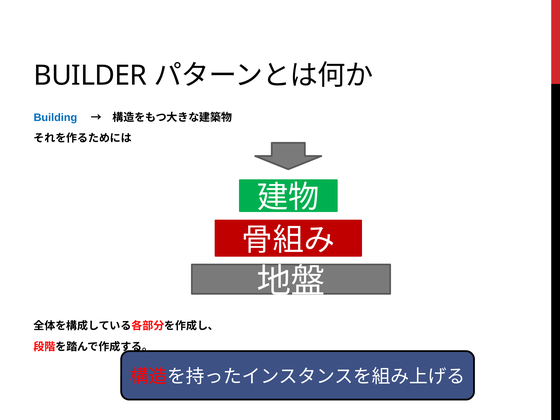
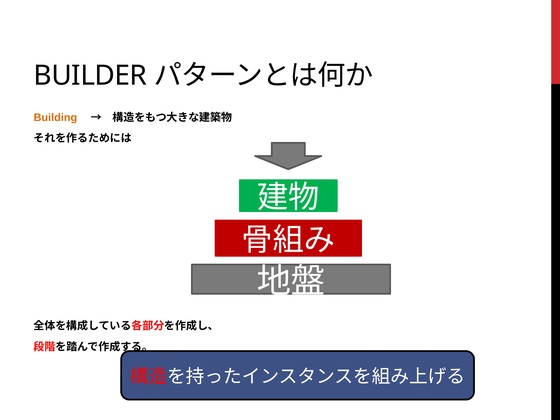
Building colour: blue -> orange
